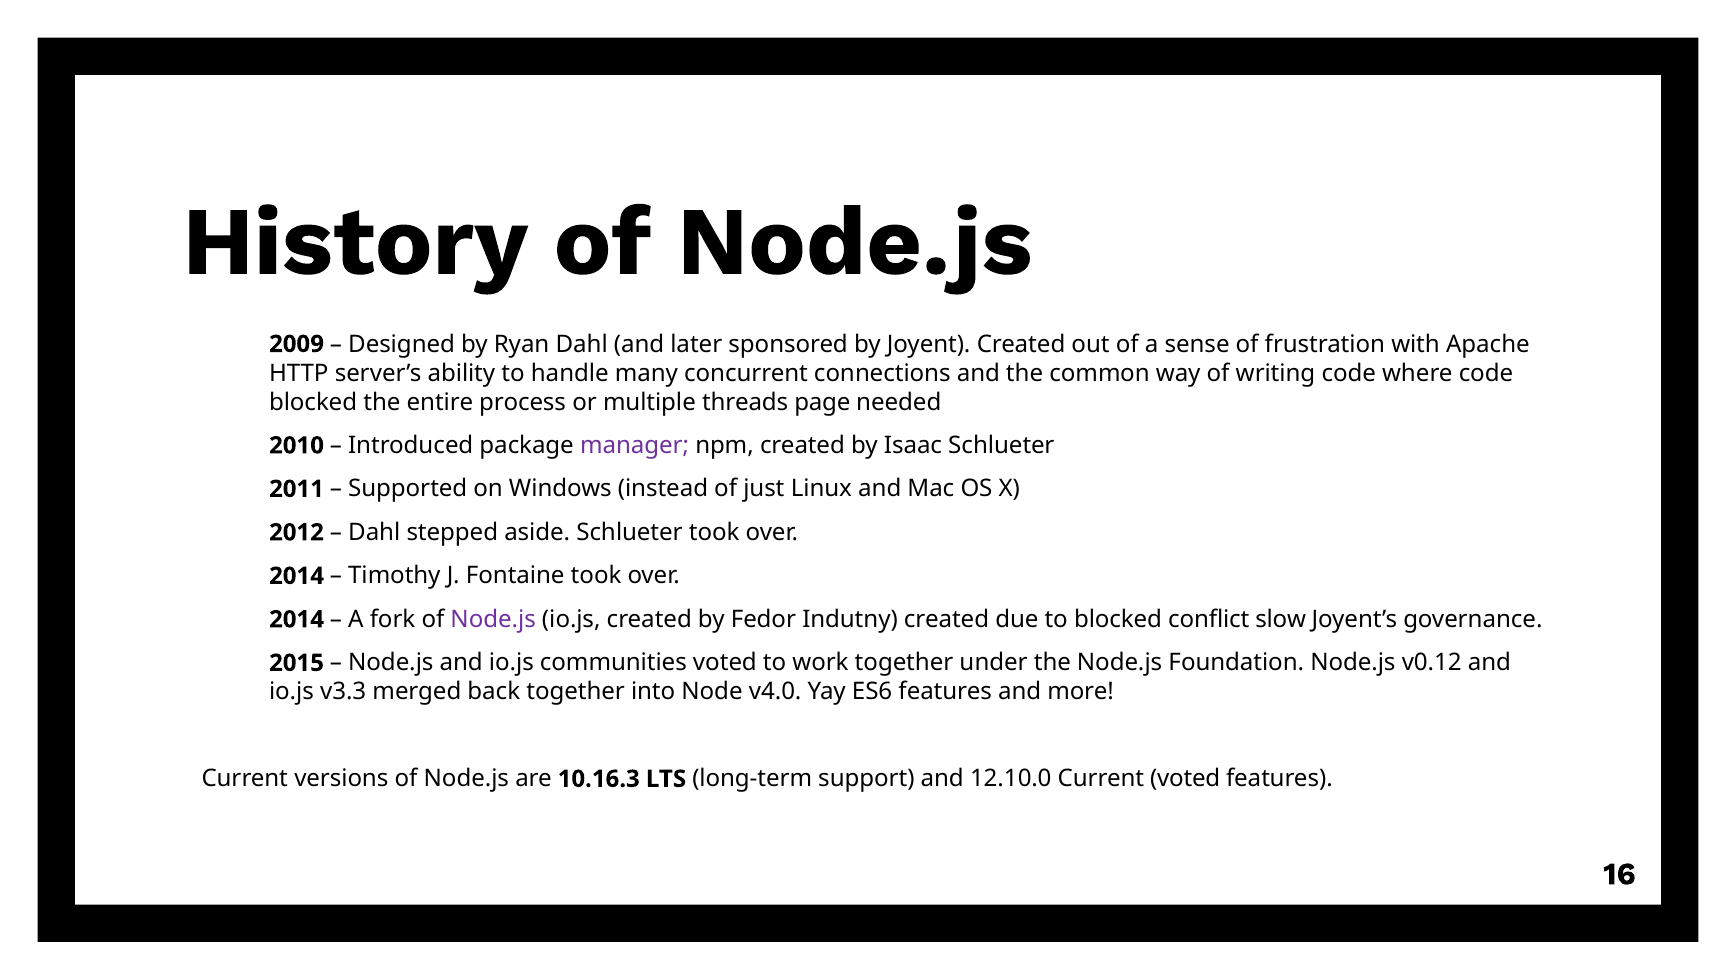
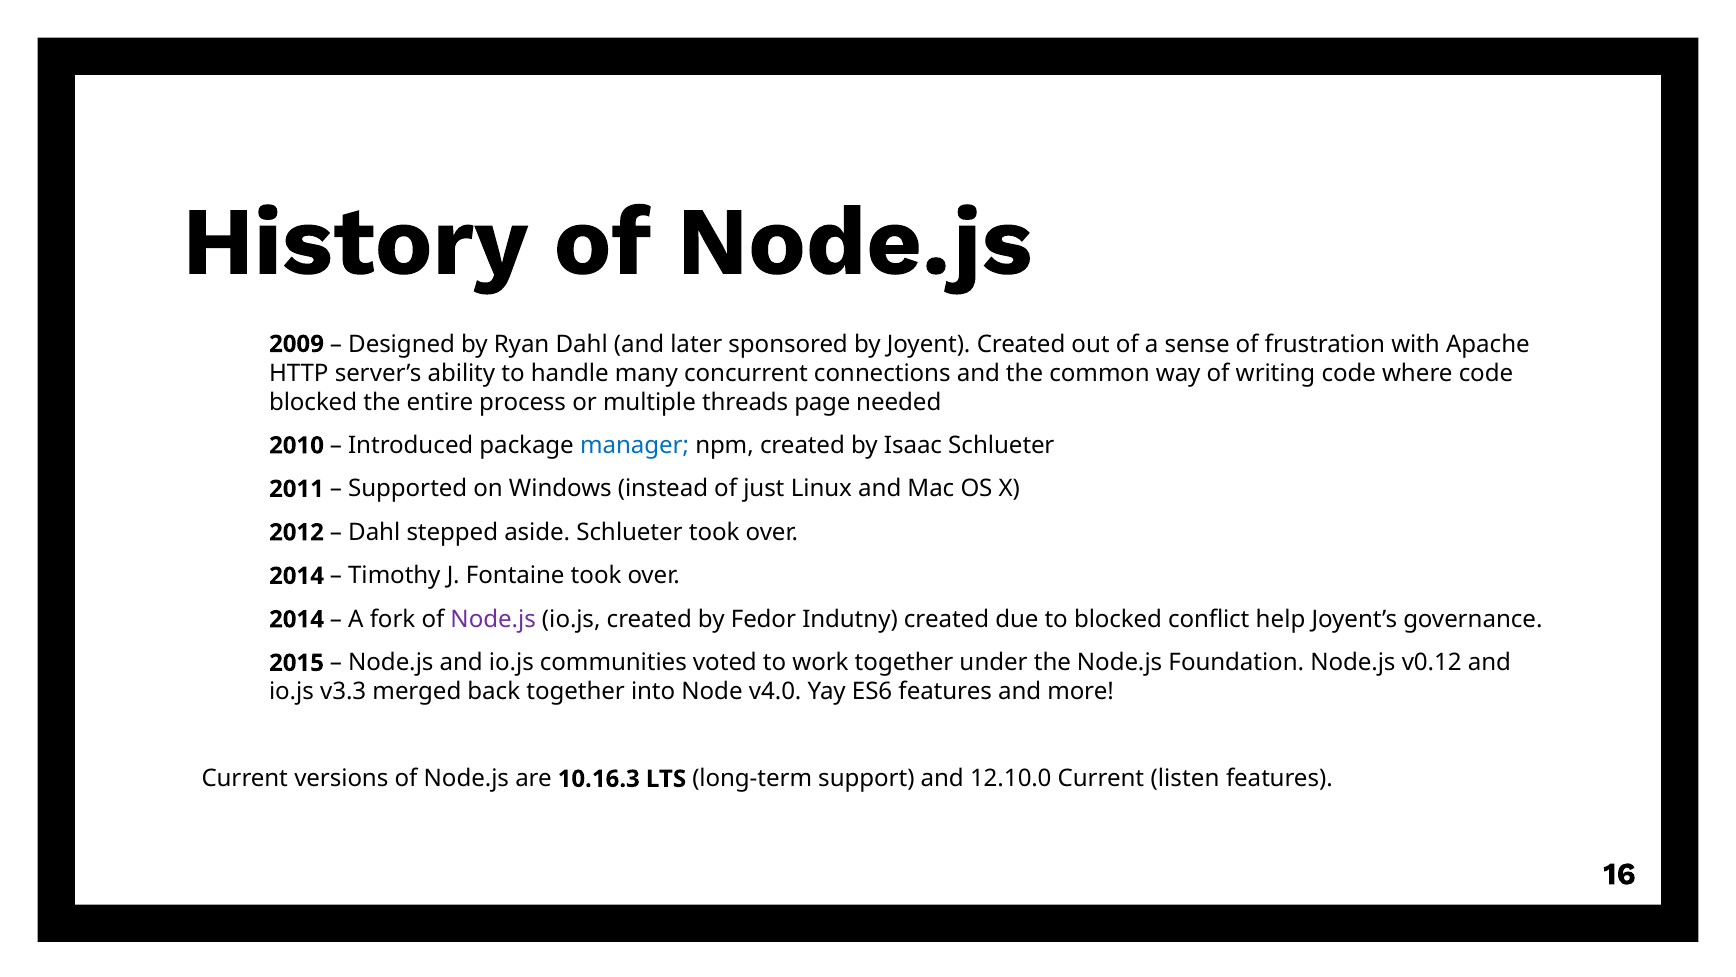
manager colour: purple -> blue
slow: slow -> help
Current voted: voted -> listen
